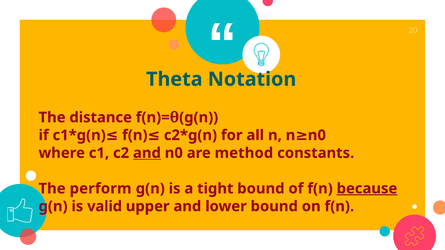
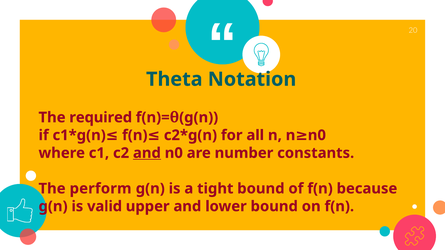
distance: distance -> required
method: method -> number
because underline: present -> none
